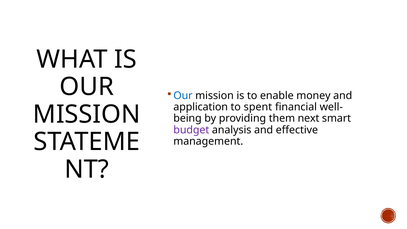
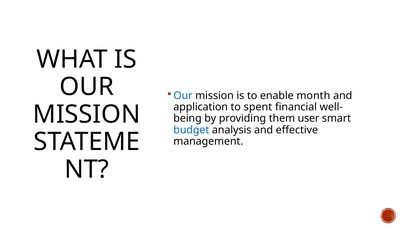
money: money -> month
next: next -> user
budget colour: purple -> blue
